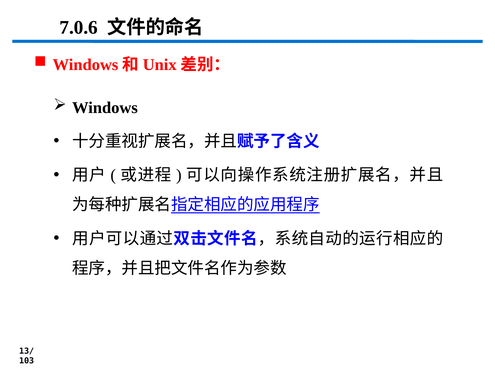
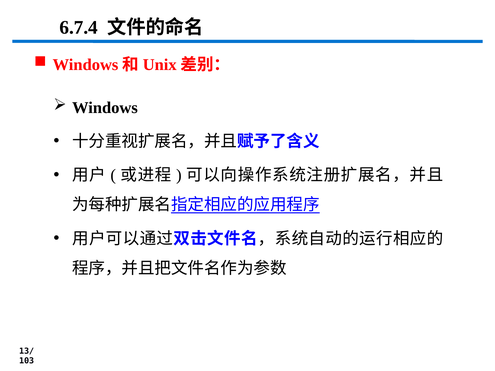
7.0.6: 7.0.6 -> 6.7.4
